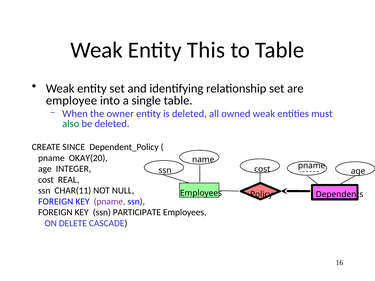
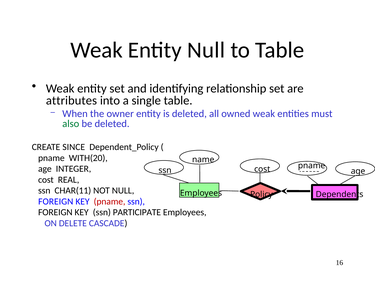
Entity This: This -> Null
employee: employee -> attributes
OKAY(20: OKAY(20 -> WITH(20
pname at (110, 202) colour: purple -> red
